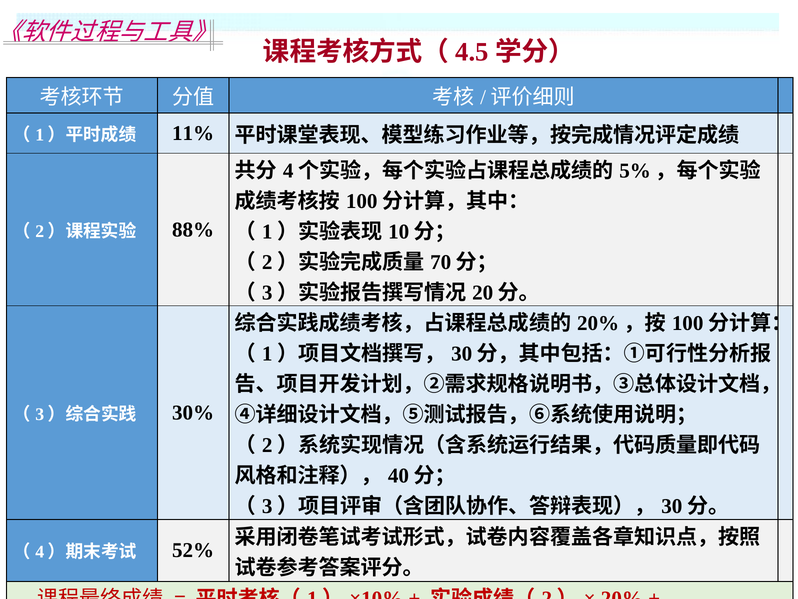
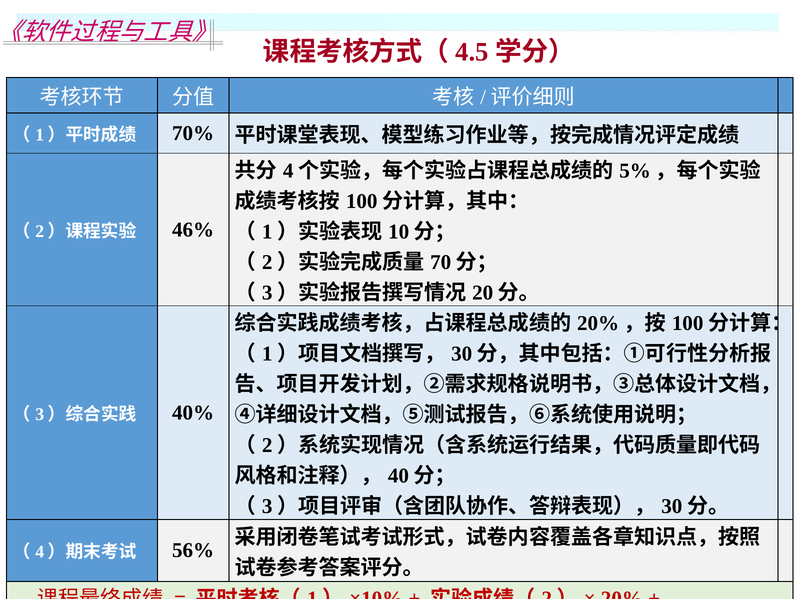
11%: 11% -> 70%
88%: 88% -> 46%
30%: 30% -> 40%
52%: 52% -> 56%
